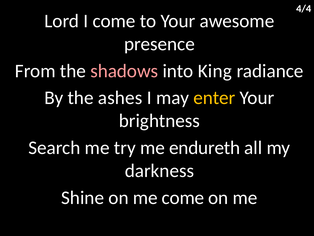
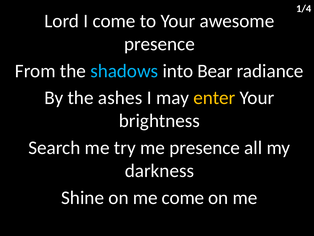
4/4: 4/4 -> 1/4
shadows colour: pink -> light blue
King: King -> Bear
me endureth: endureth -> presence
